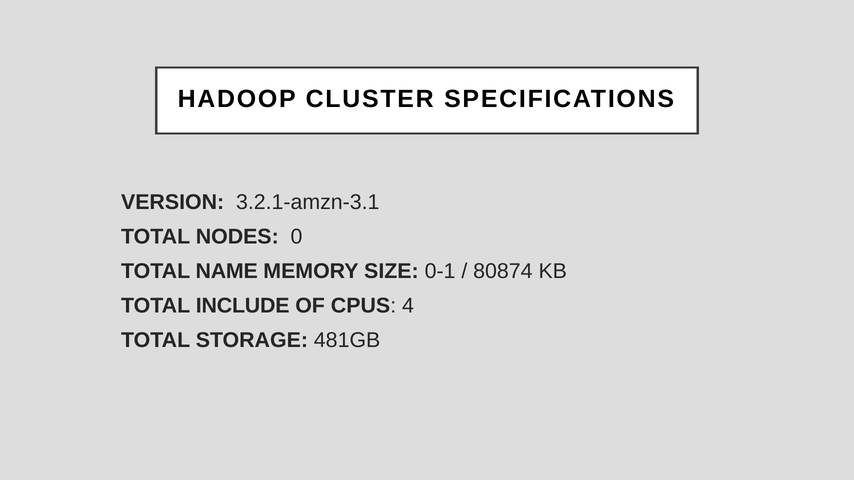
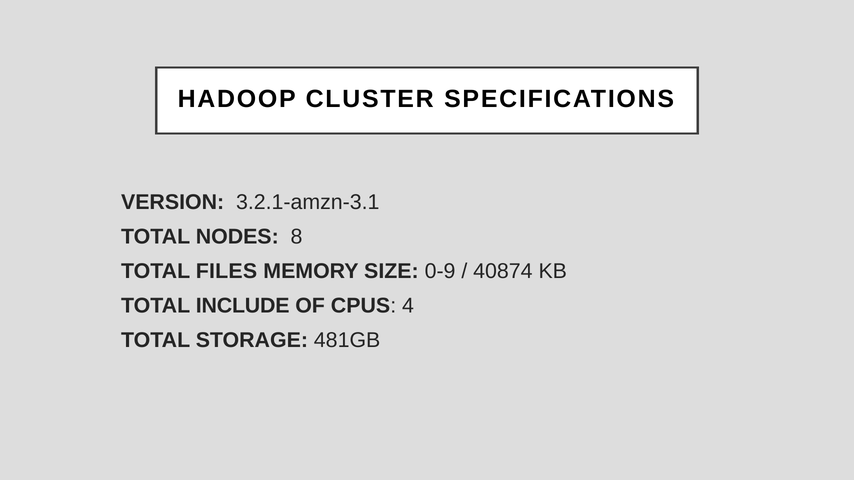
0: 0 -> 8
NAME: NAME -> FILES
0-1: 0-1 -> 0-9
80874: 80874 -> 40874
